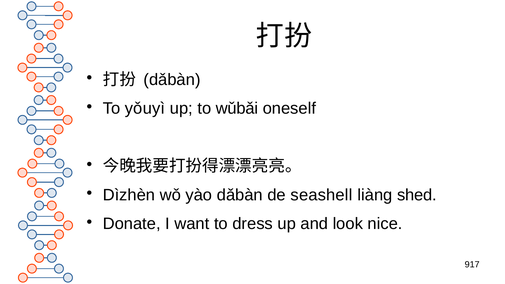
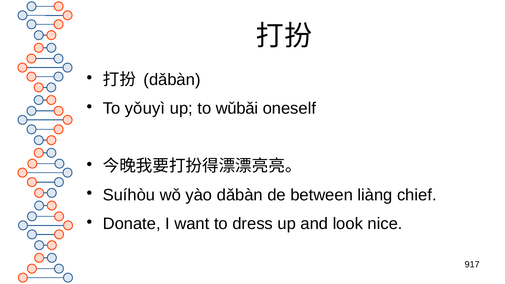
Dìzhèn: Dìzhèn -> Suíhòu
seashell: seashell -> between
shed: shed -> chief
